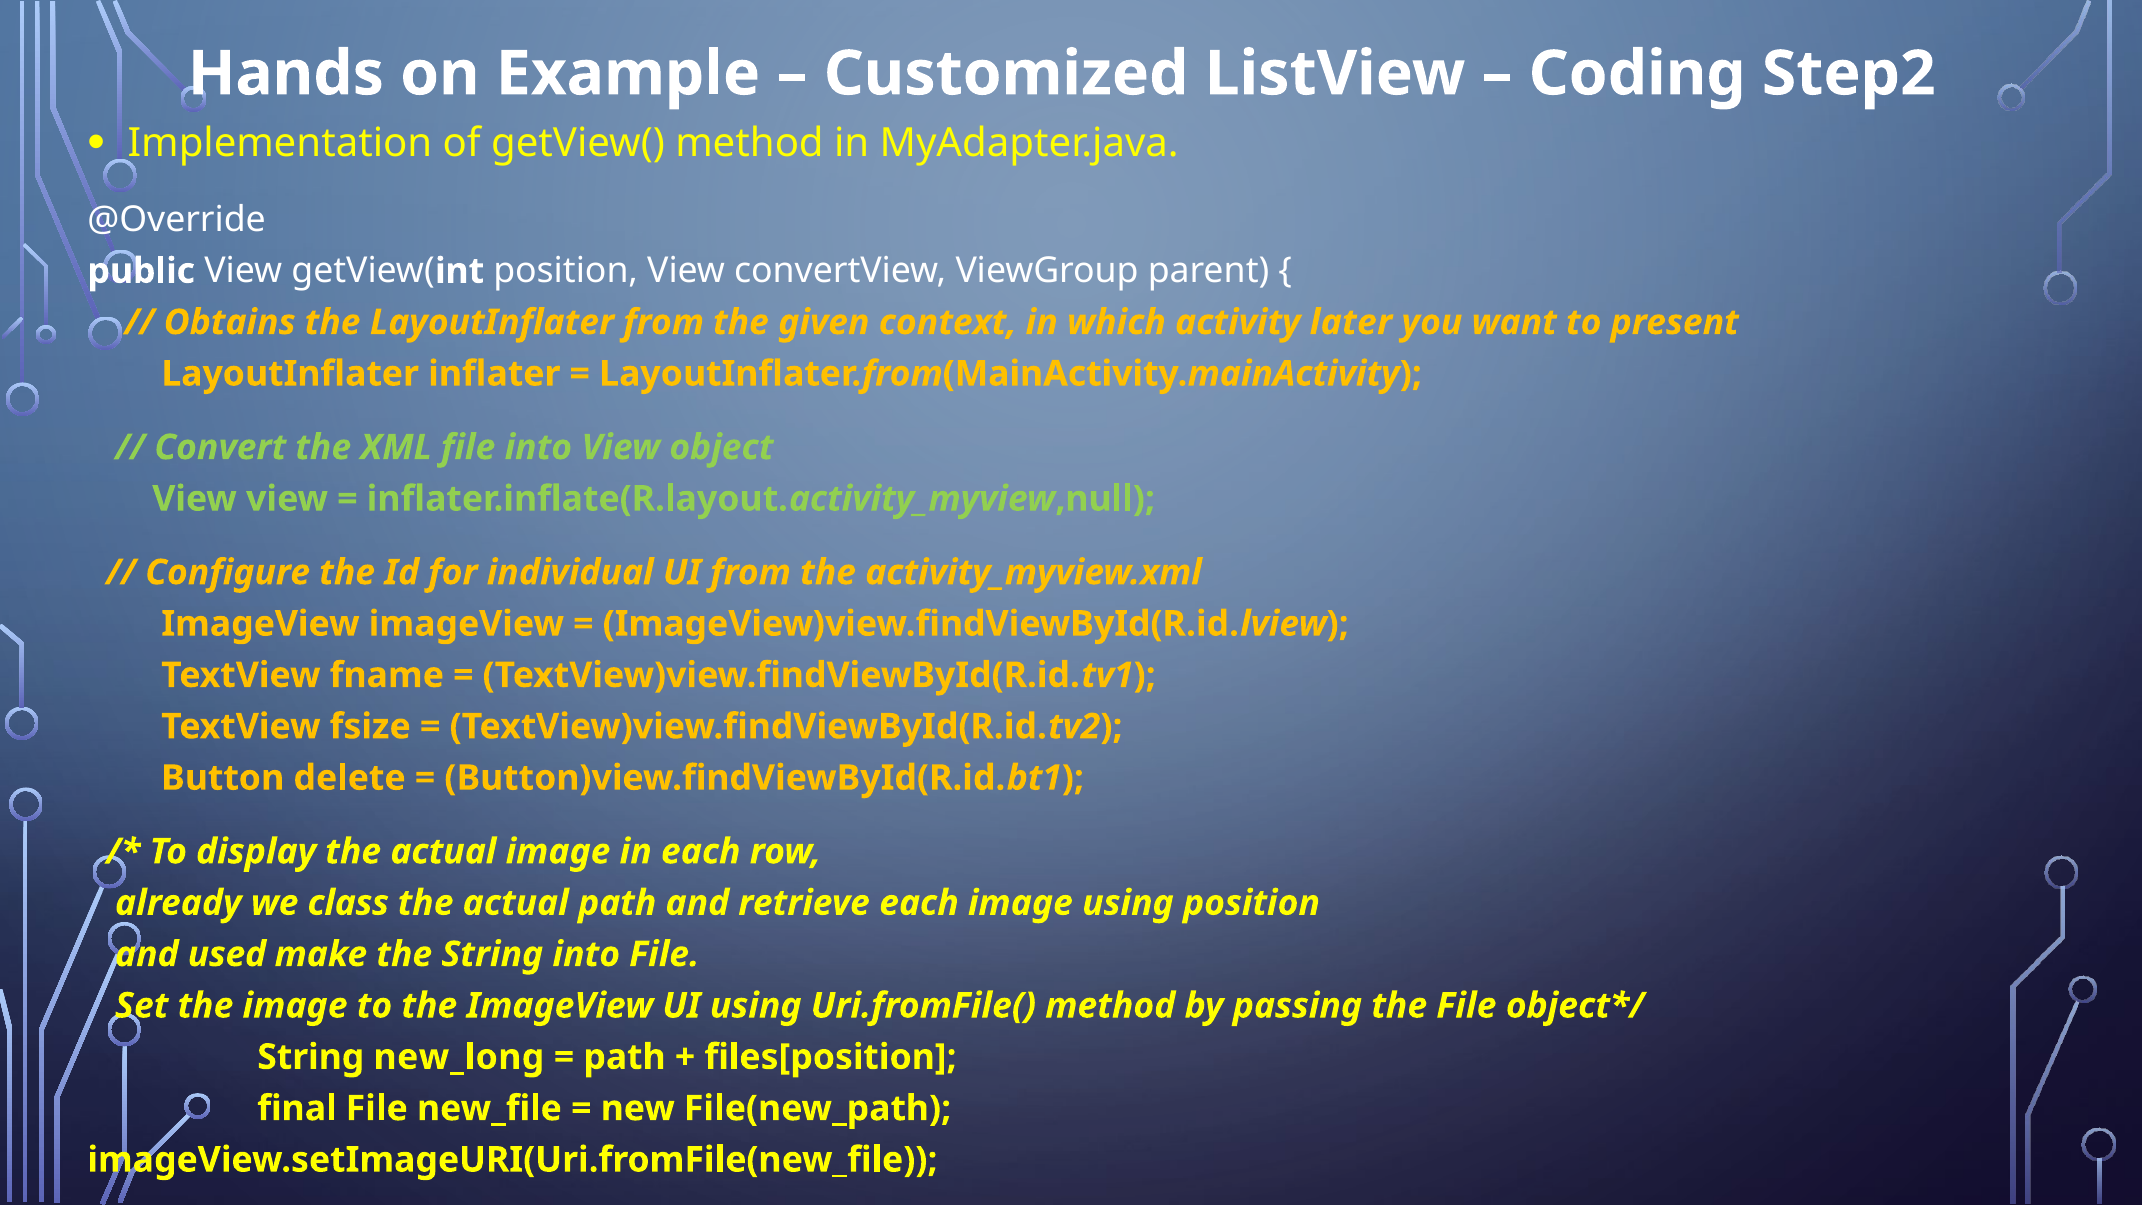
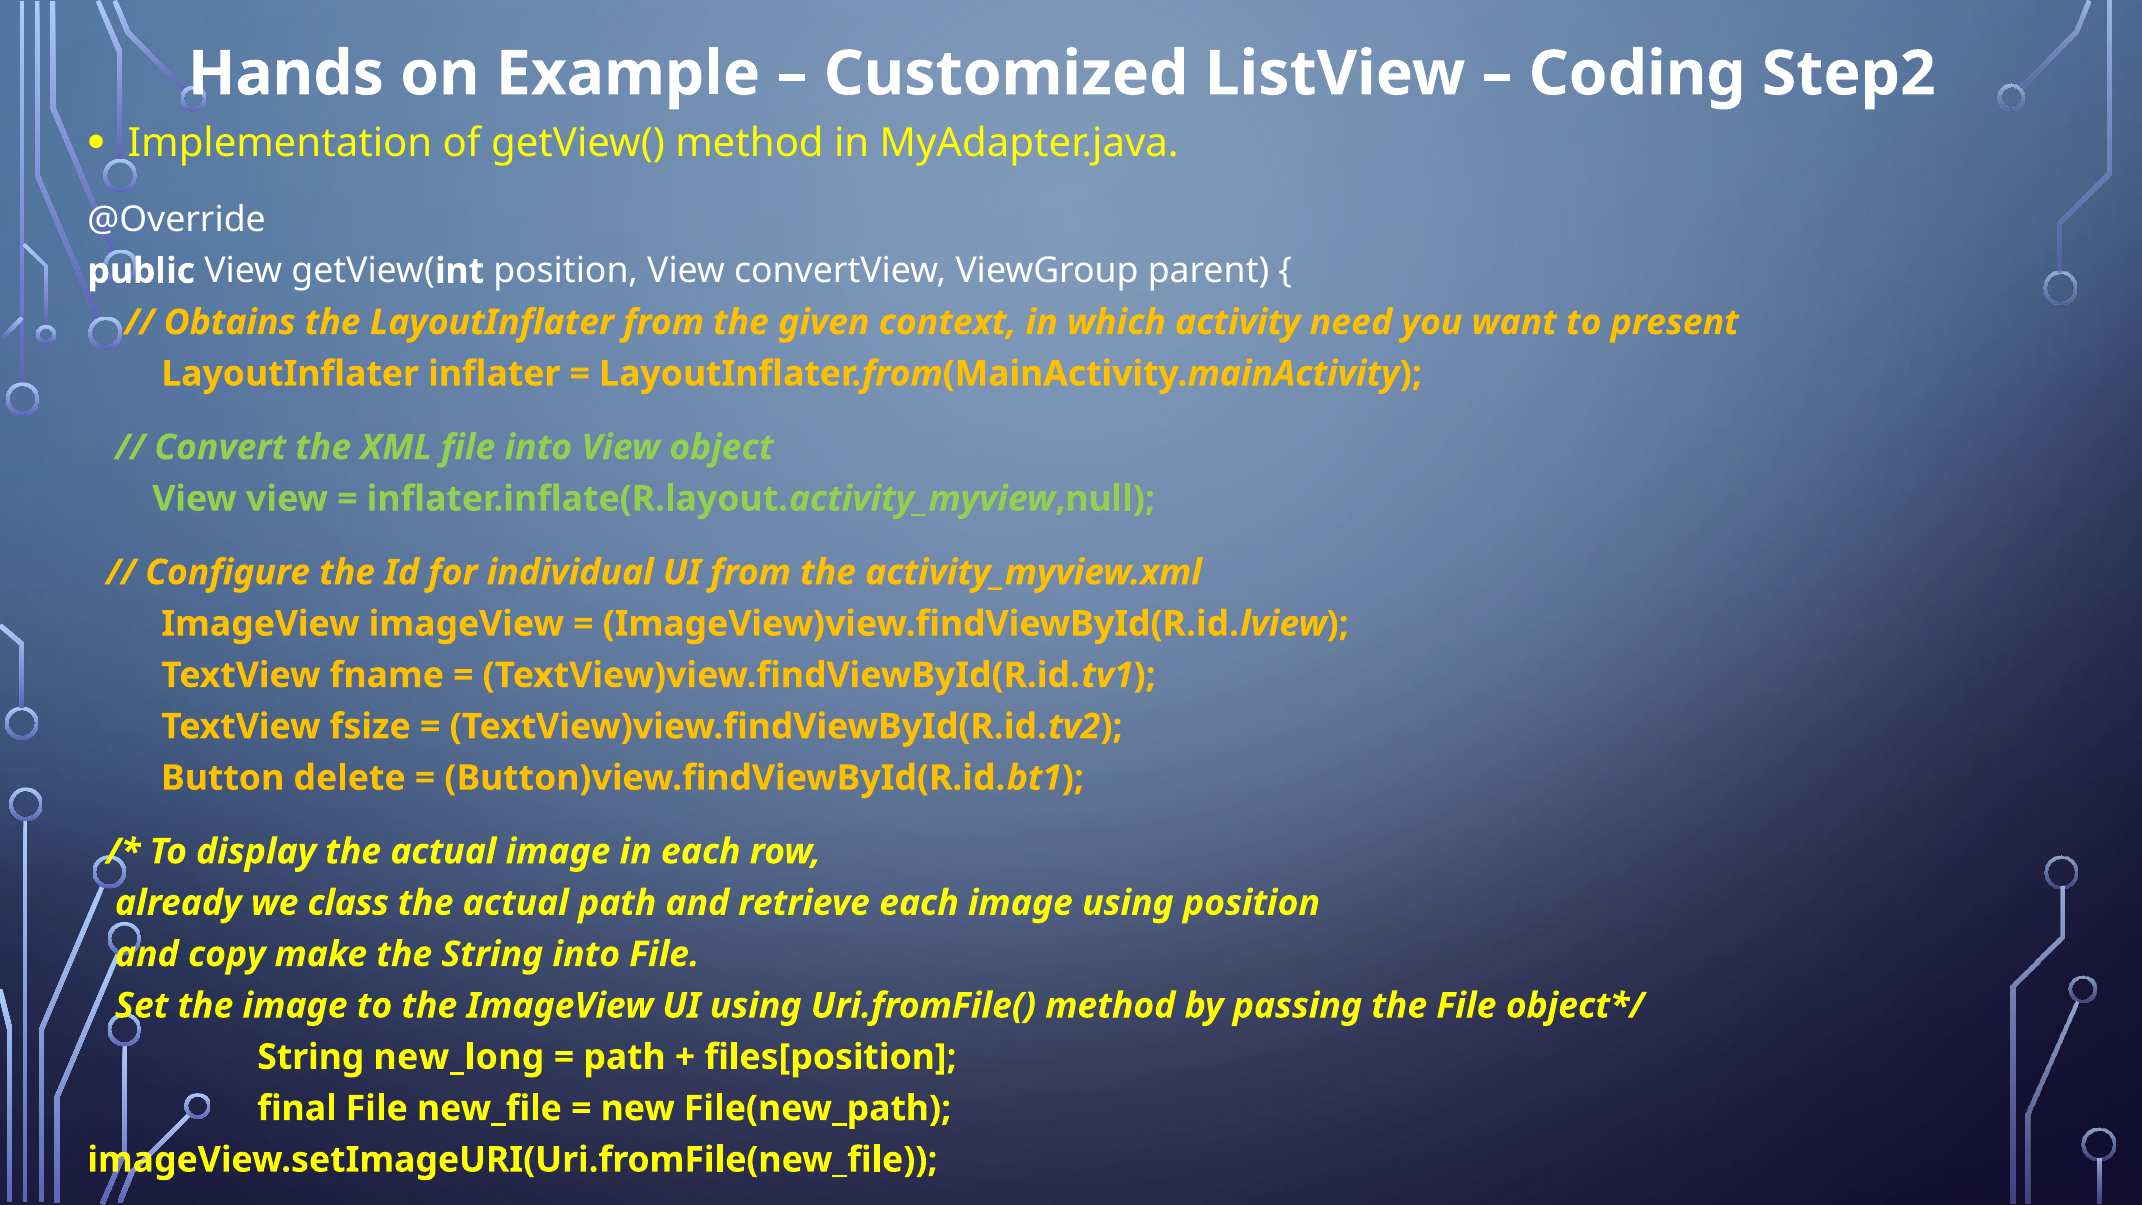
later: later -> need
used: used -> copy
